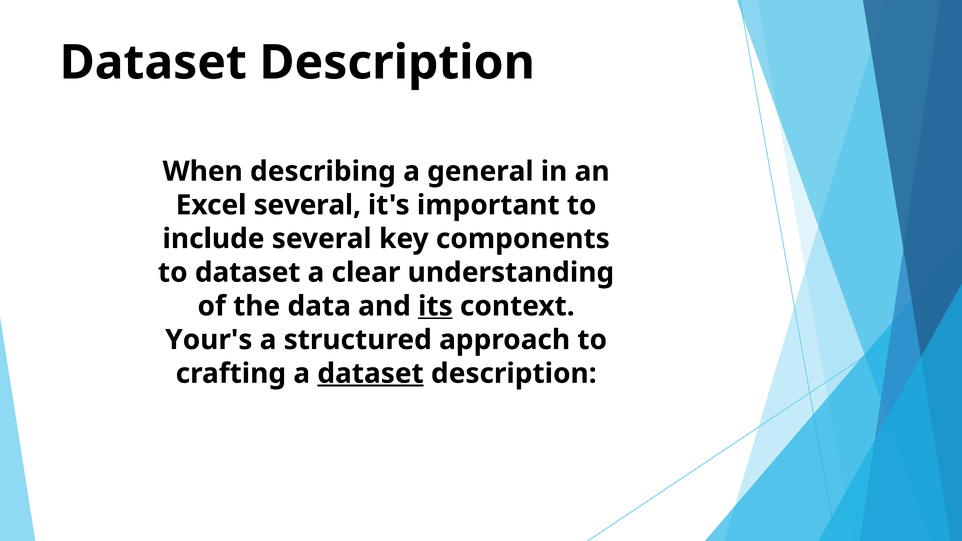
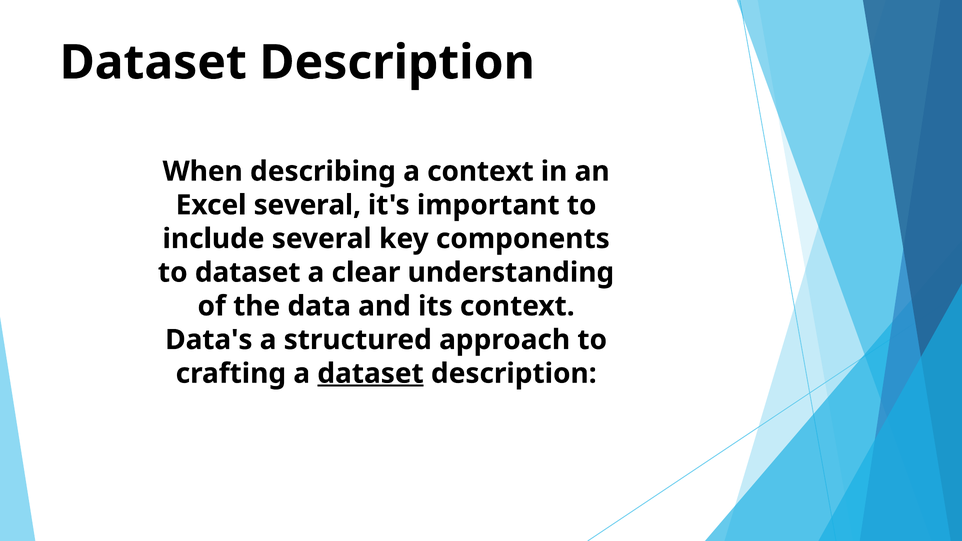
a general: general -> context
its underline: present -> none
Your's: Your's -> Data's
